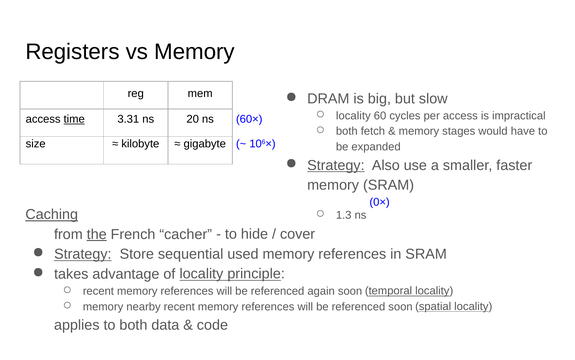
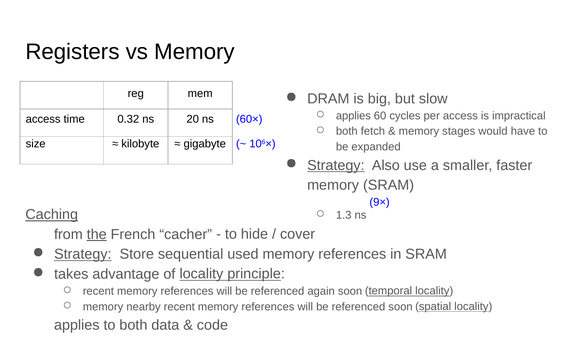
locality at (353, 116): locality -> applies
3.31: 3.31 -> 0.32
time underline: present -> none
0×: 0× -> 9×
